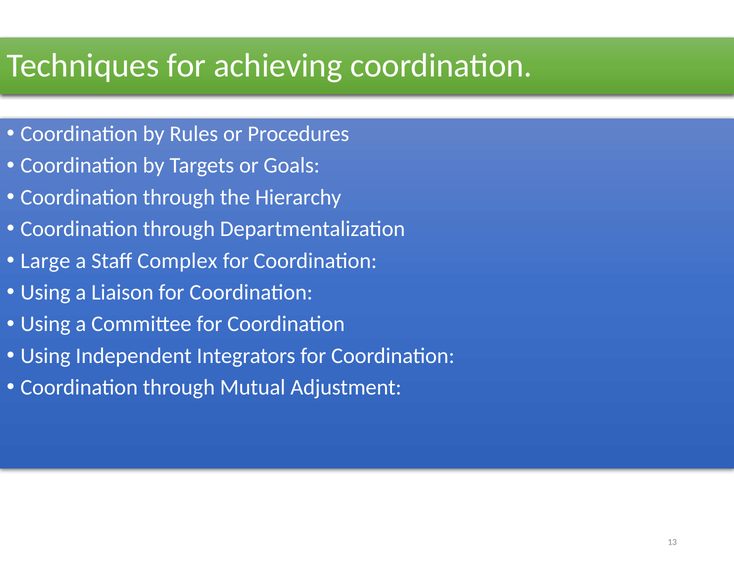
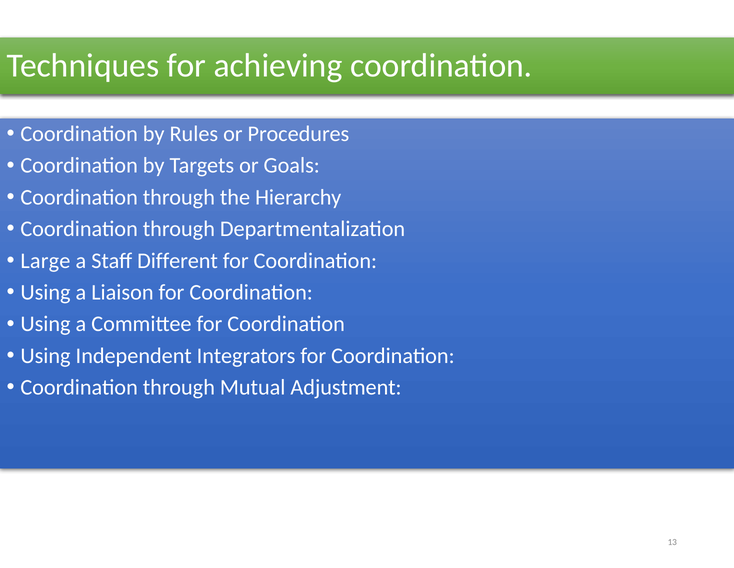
Complex: Complex -> Different
